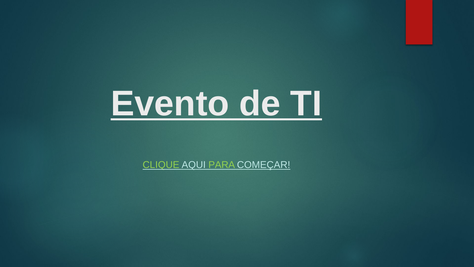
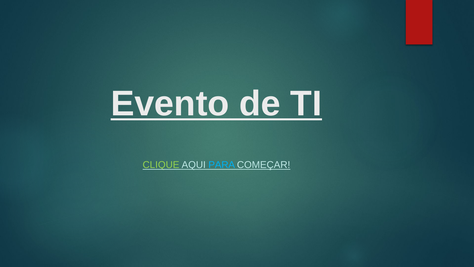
PARA colour: light green -> light blue
